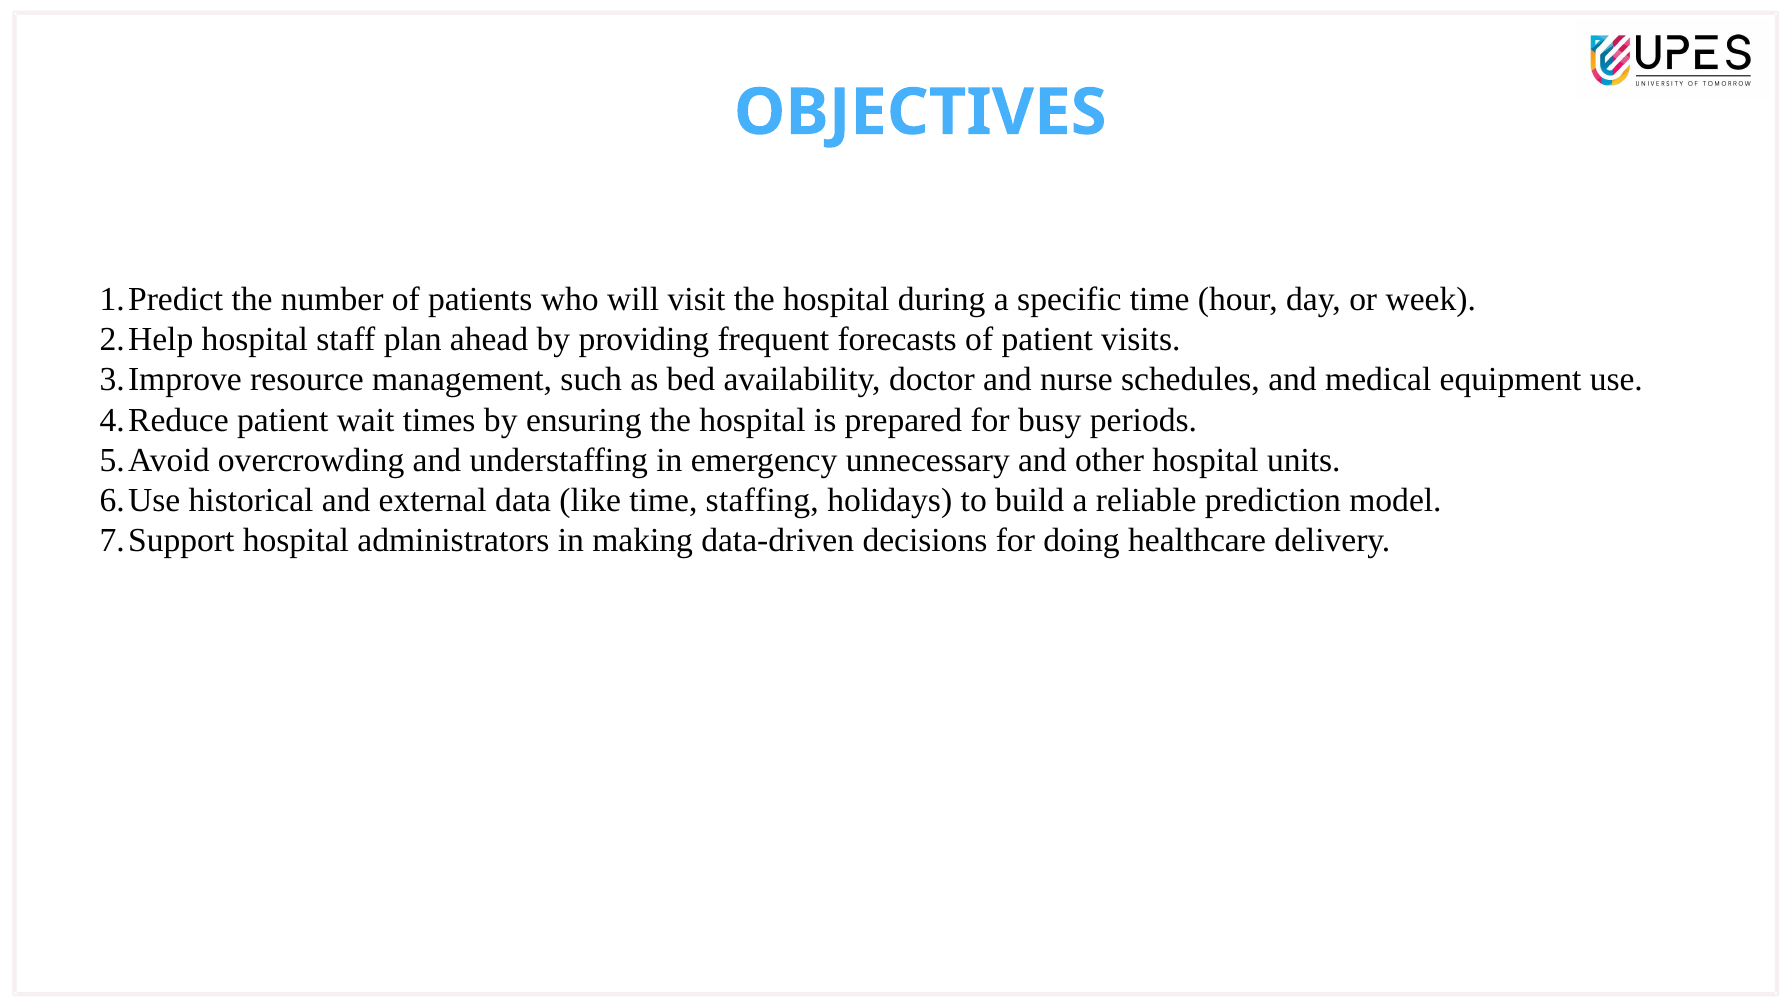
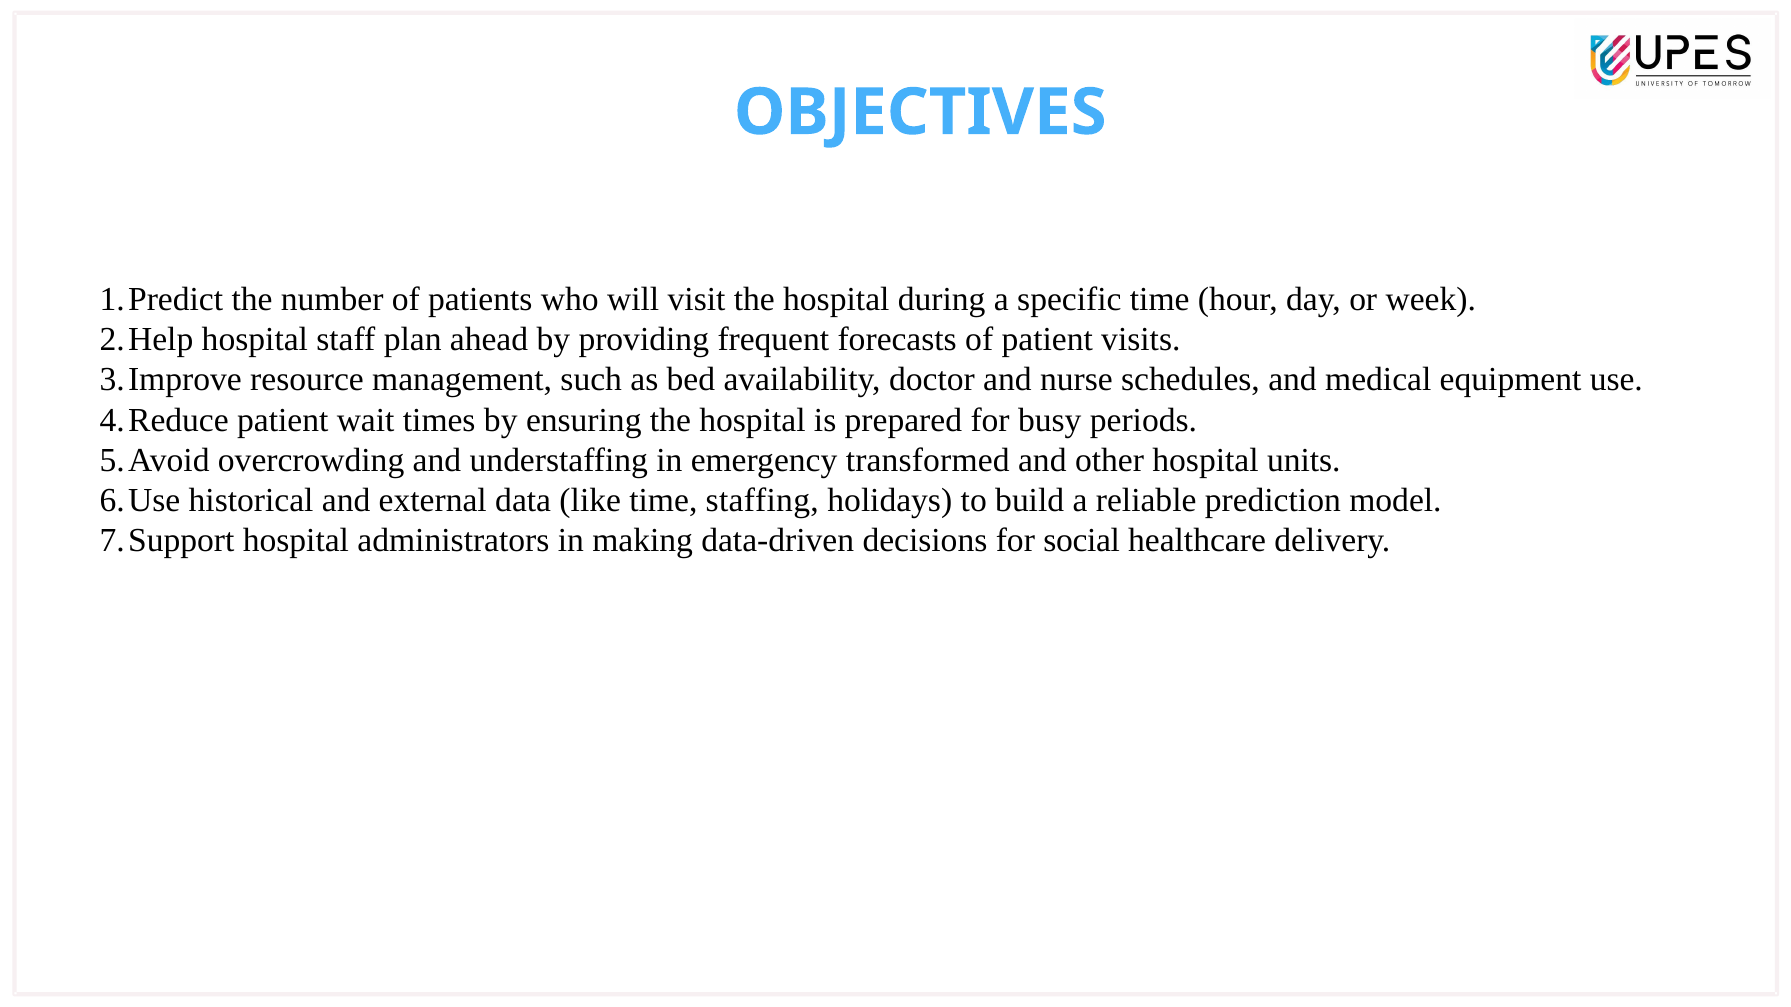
unnecessary: unnecessary -> transformed
doing: doing -> social
